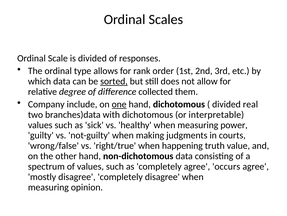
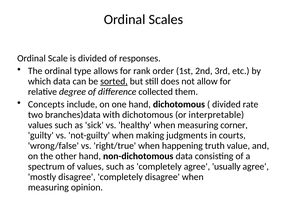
Company: Company -> Concepts
one underline: present -> none
real: real -> rate
power: power -> corner
occurs: occurs -> usually
